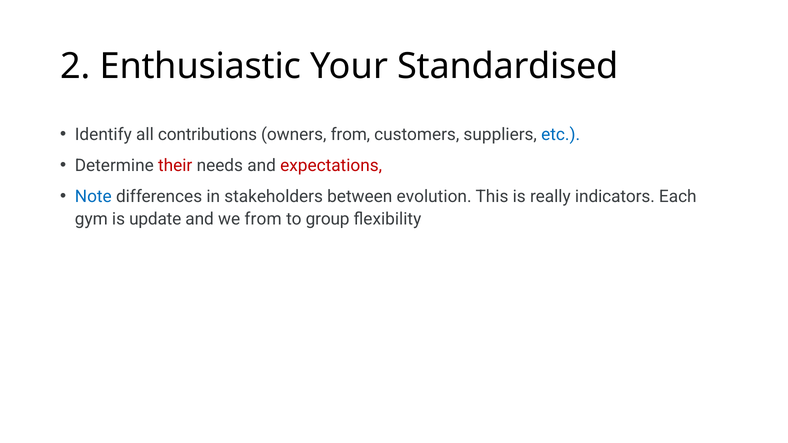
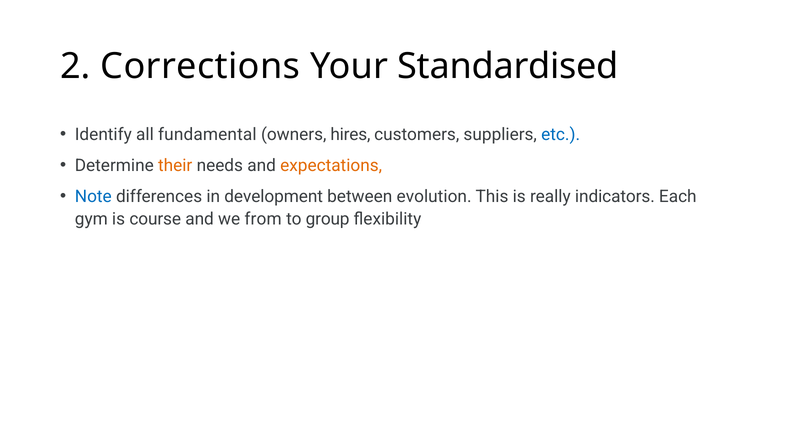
Enthusiastic: Enthusiastic -> Corrections
contributions: contributions -> fundamental
owners from: from -> hires
their colour: red -> orange
expectations colour: red -> orange
stakeholders: stakeholders -> development
update: update -> course
